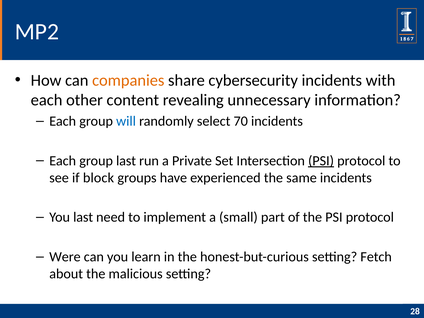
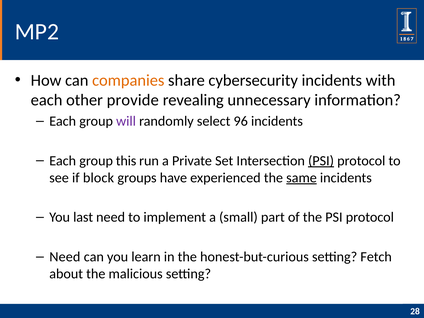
content: content -> provide
will colour: blue -> purple
70: 70 -> 96
group last: last -> this
same underline: none -> present
Were at (65, 257): Were -> Need
